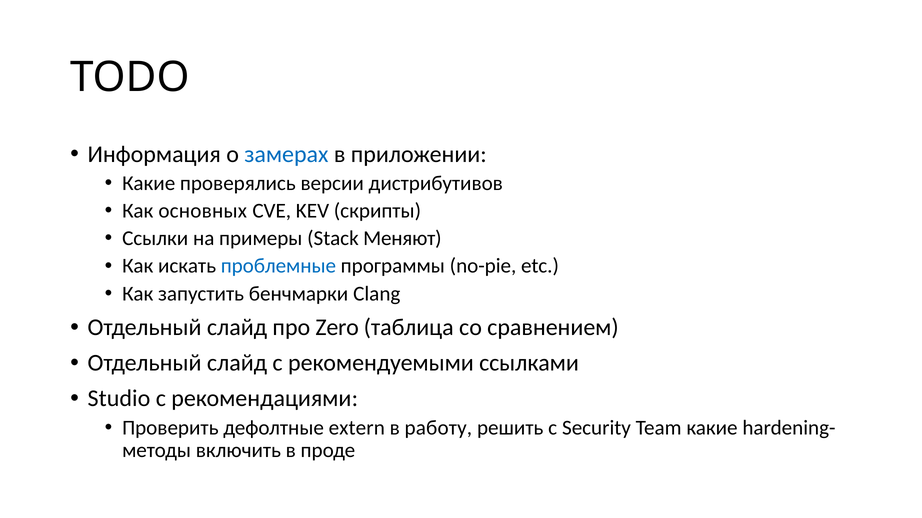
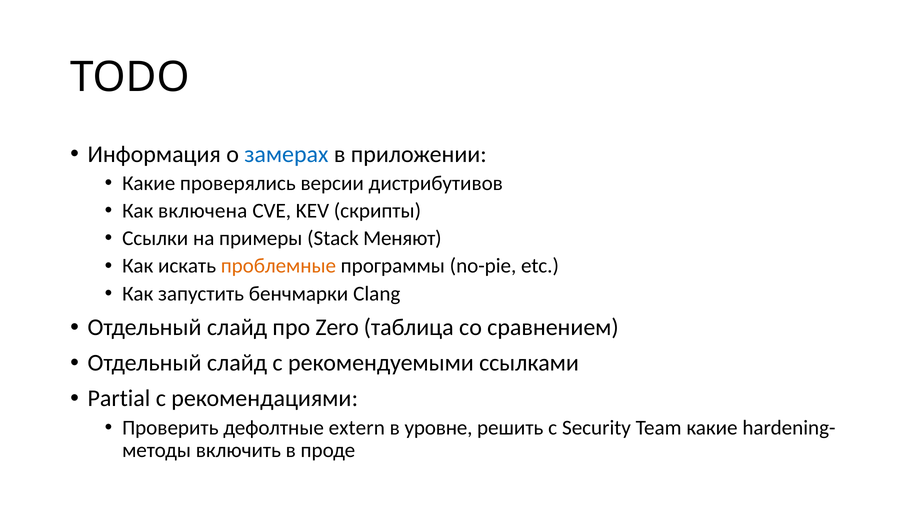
основных: основных -> включена
проблемные colour: blue -> orange
Studio: Studio -> Partial
работу: работу -> уровне
